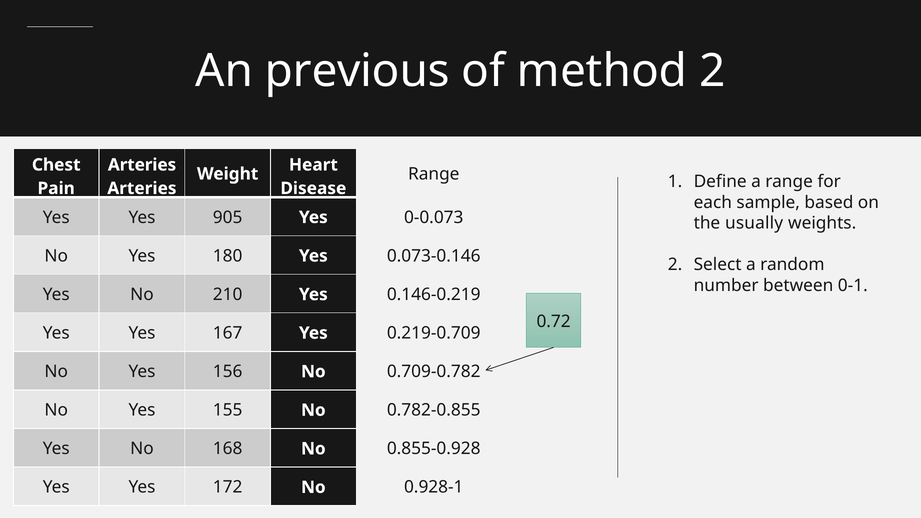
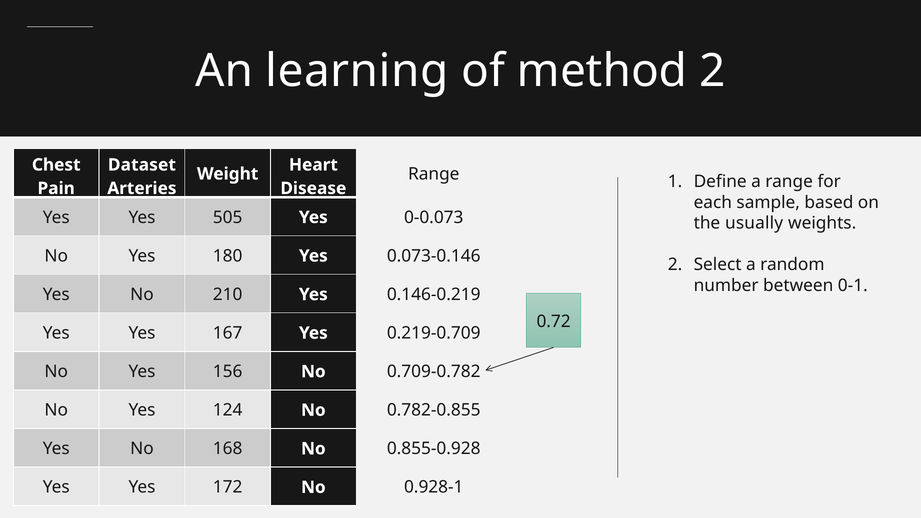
previous: previous -> learning
Arteries at (142, 165): Arteries -> Dataset
905: 905 -> 505
155: 155 -> 124
